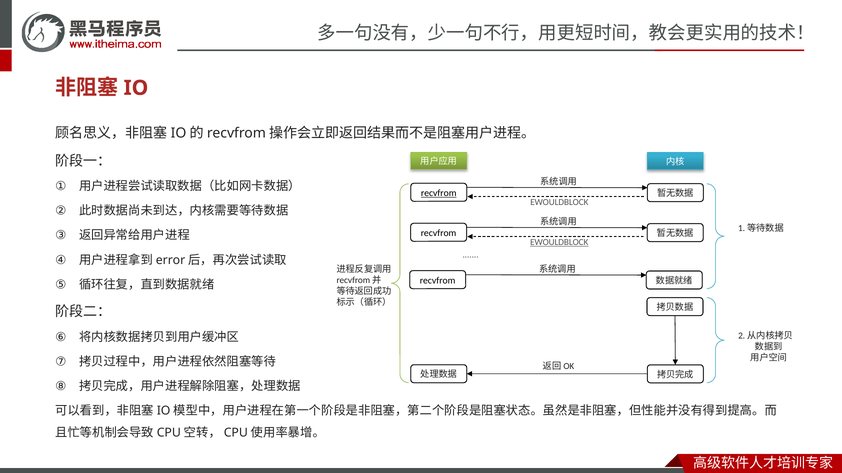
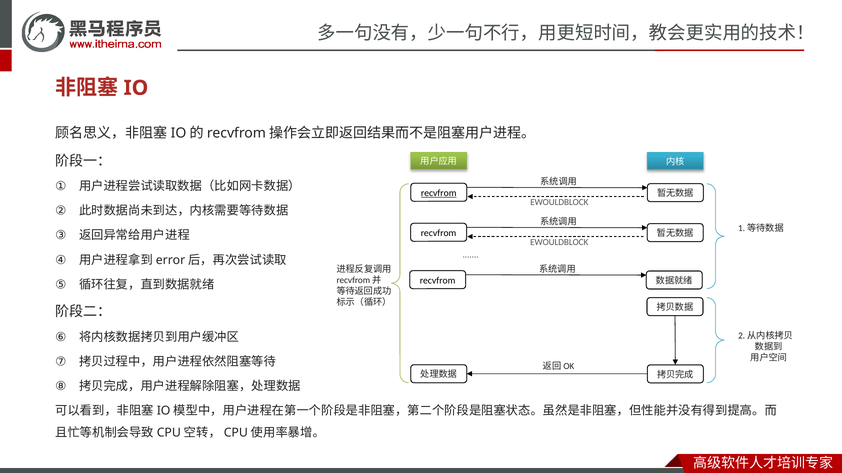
EWOULDBLOCK at (559, 243) underline: present -> none
